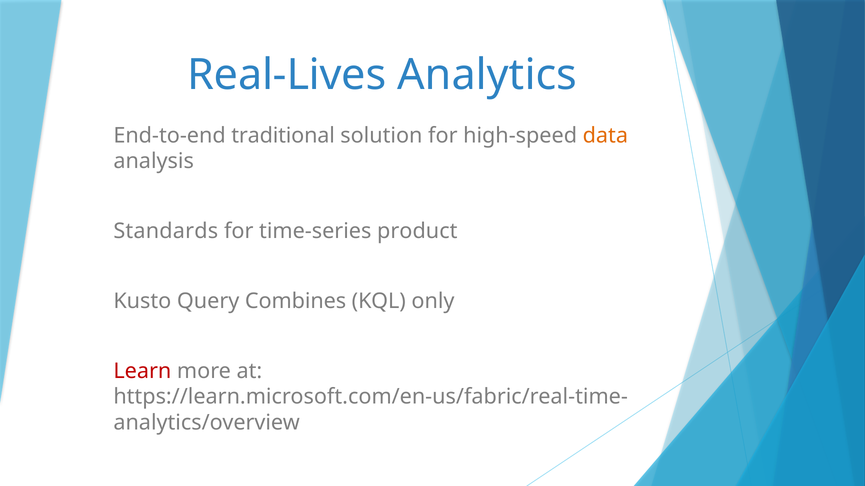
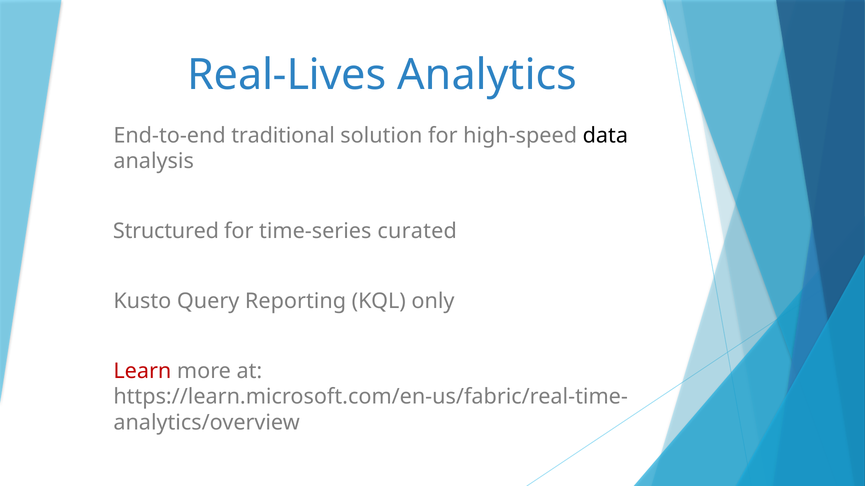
data colour: orange -> black
Standards: Standards -> Structured
product: product -> curated
Combines: Combines -> Reporting
